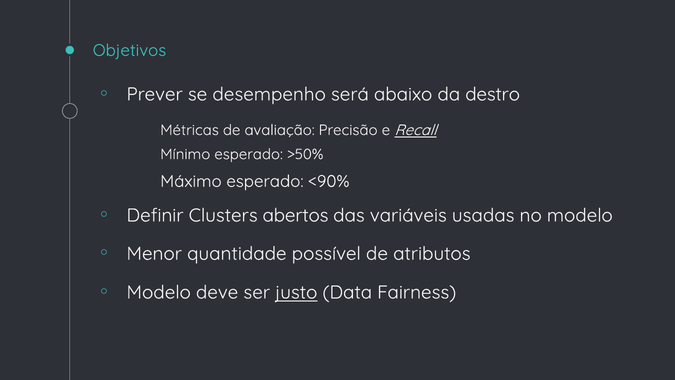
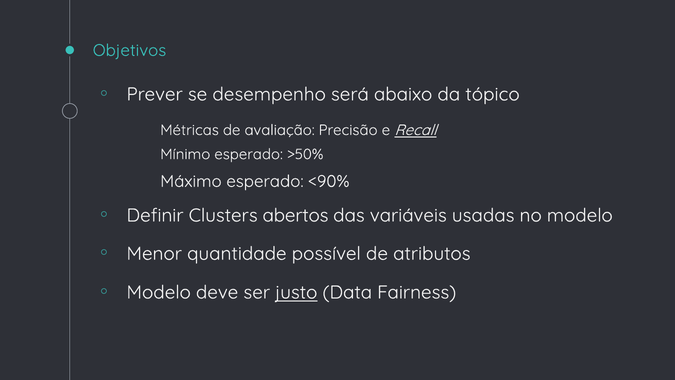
destro: destro -> tópico
